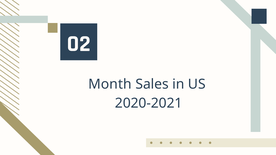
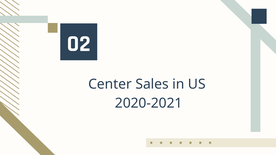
Month: Month -> Center
